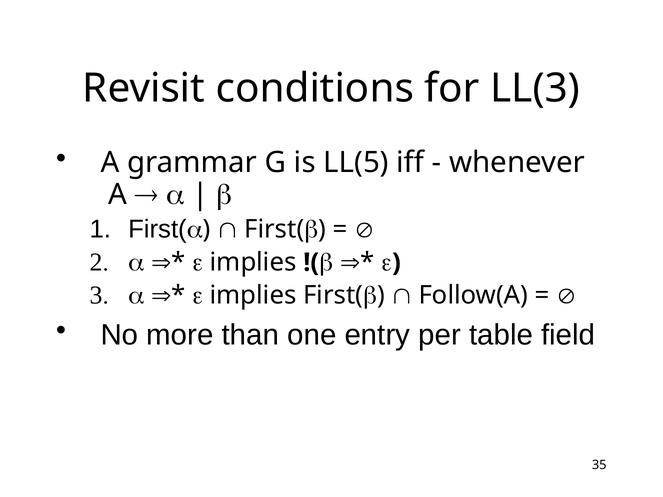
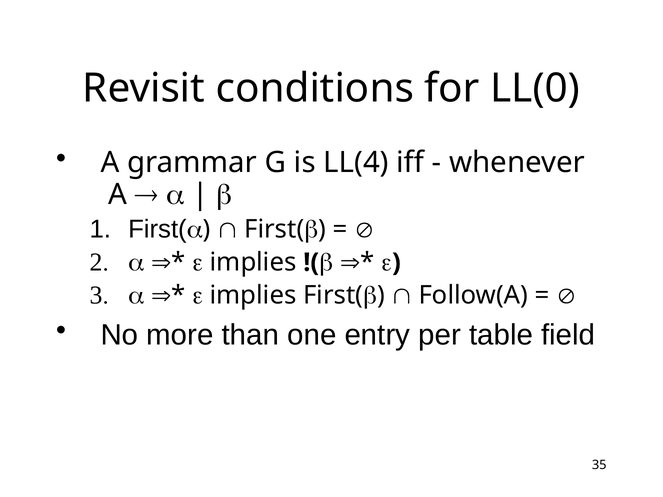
LL(3: LL(3 -> LL(0
LL(5: LL(5 -> LL(4
